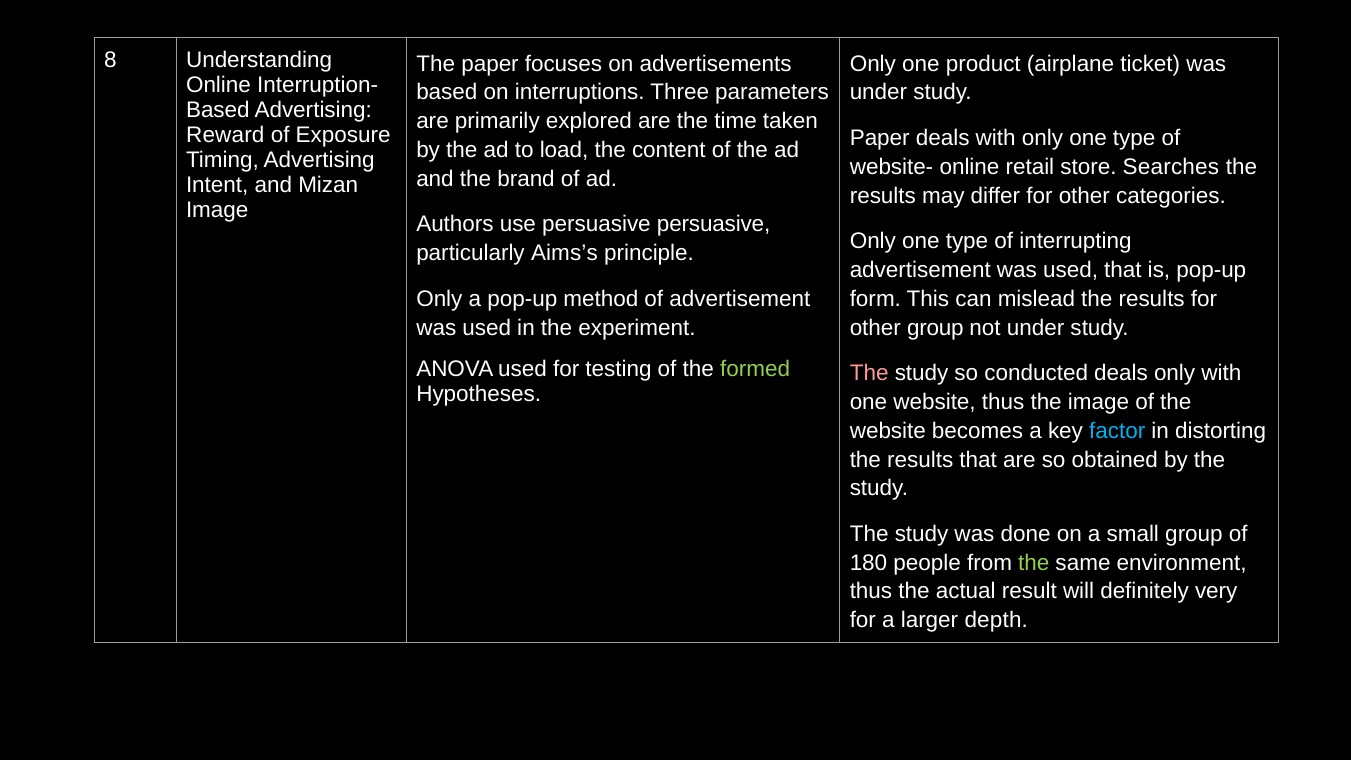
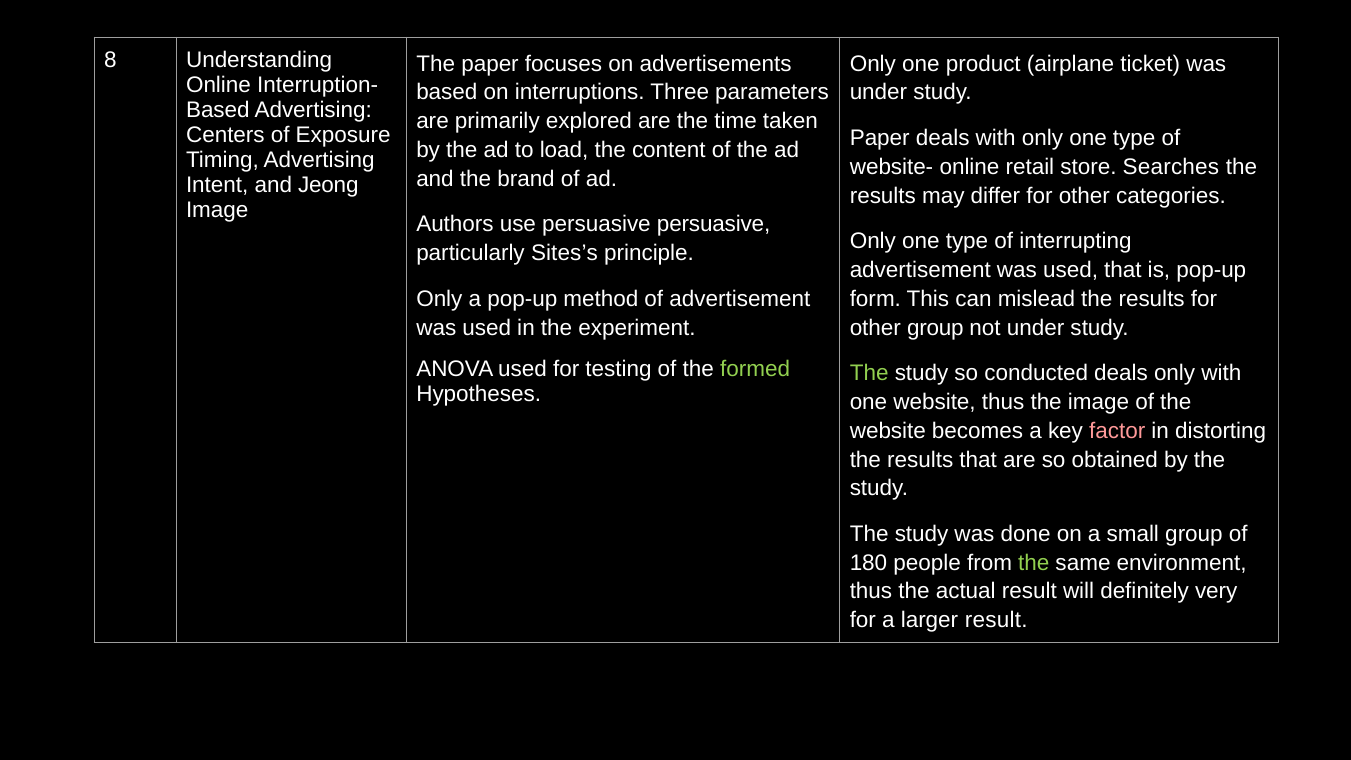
Reward: Reward -> Centers
Mizan: Mizan -> Jeong
Aims’s: Aims’s -> Sites’s
The at (869, 373) colour: pink -> light green
factor colour: light blue -> pink
larger depth: depth -> result
